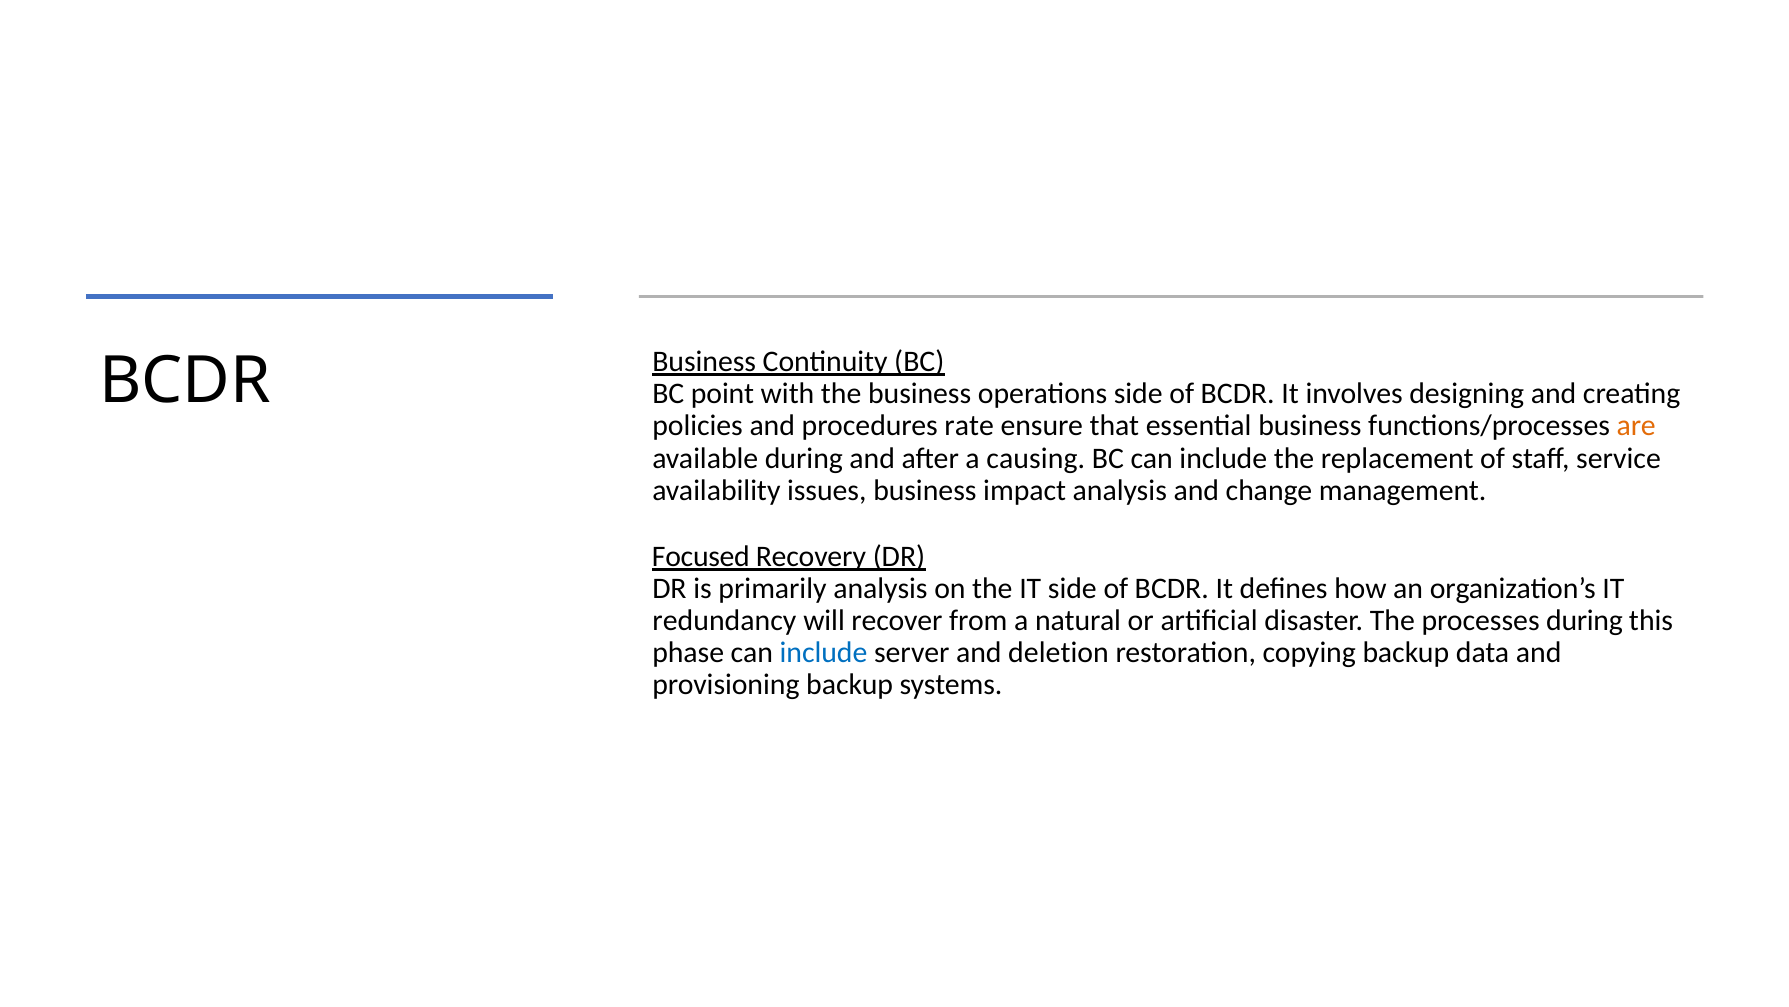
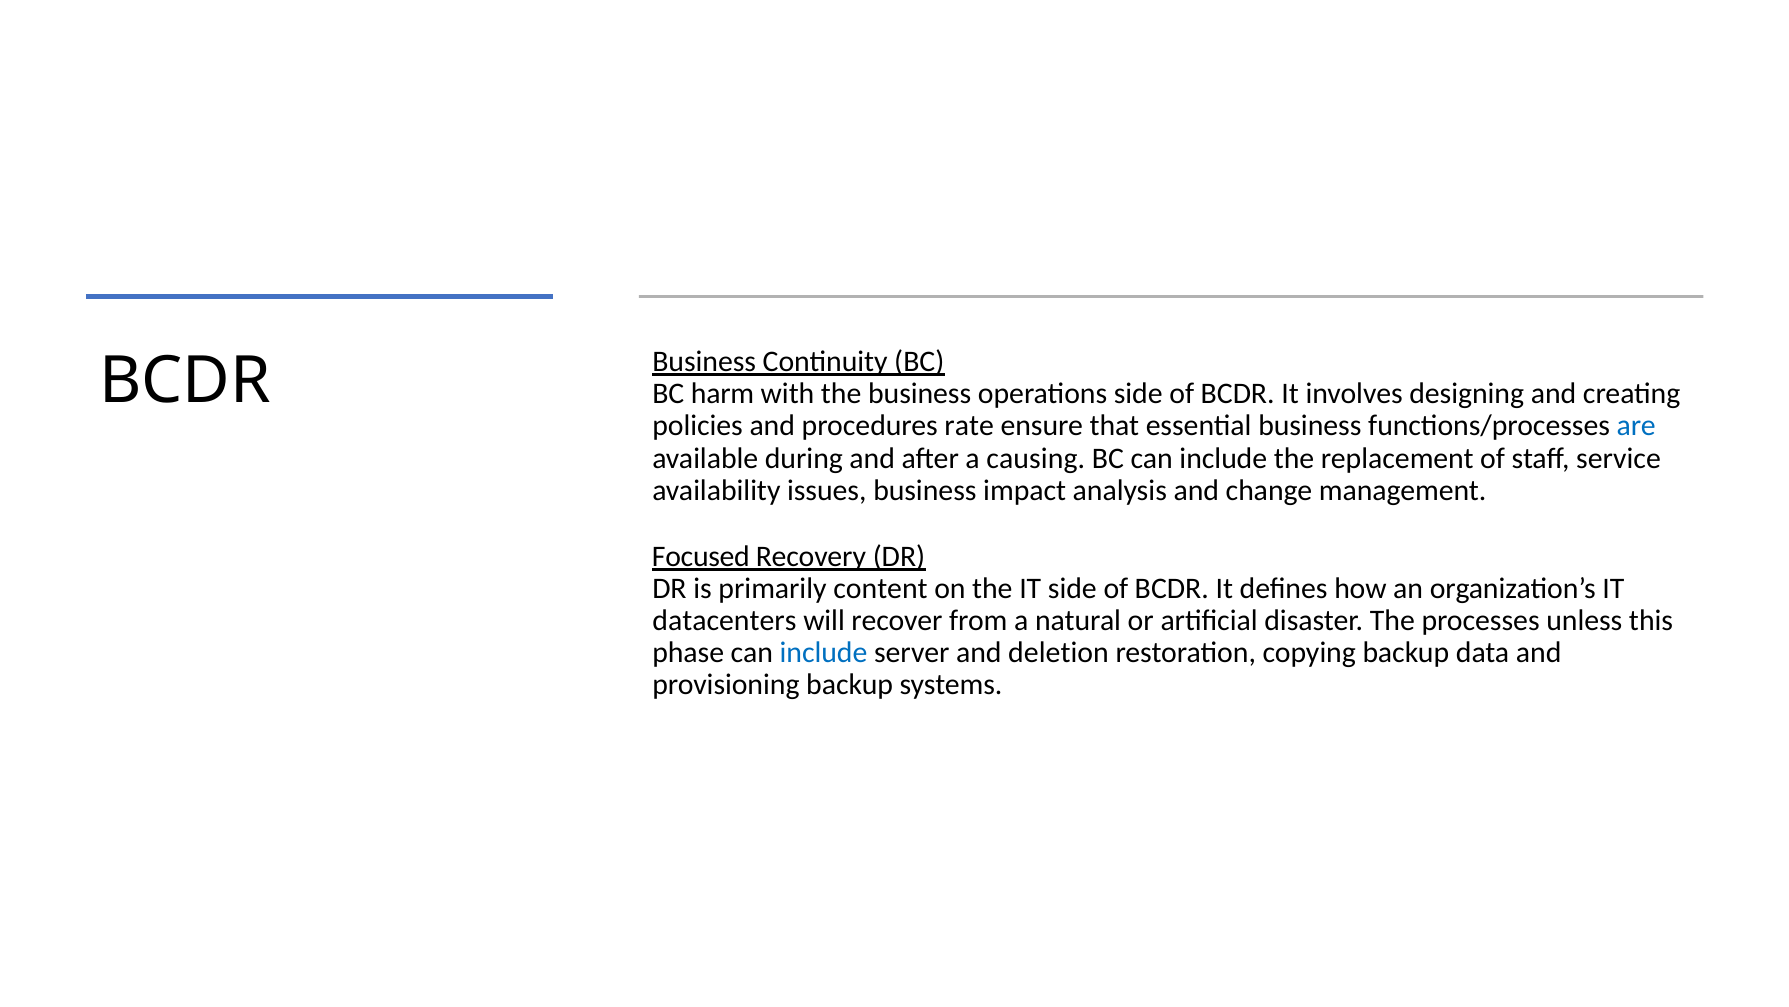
point: point -> harm
are colour: orange -> blue
primarily analysis: analysis -> content
redundancy: redundancy -> datacenters
processes during: during -> unless
